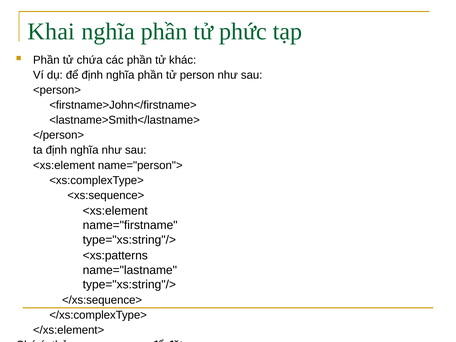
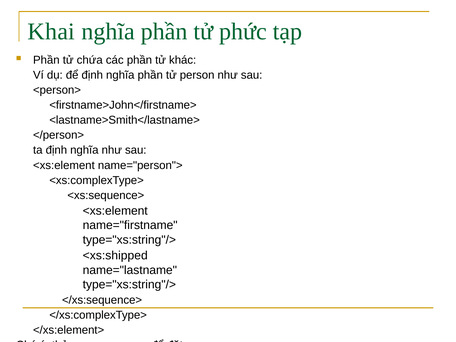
<xs:patterns: <xs:patterns -> <xs:shipped
